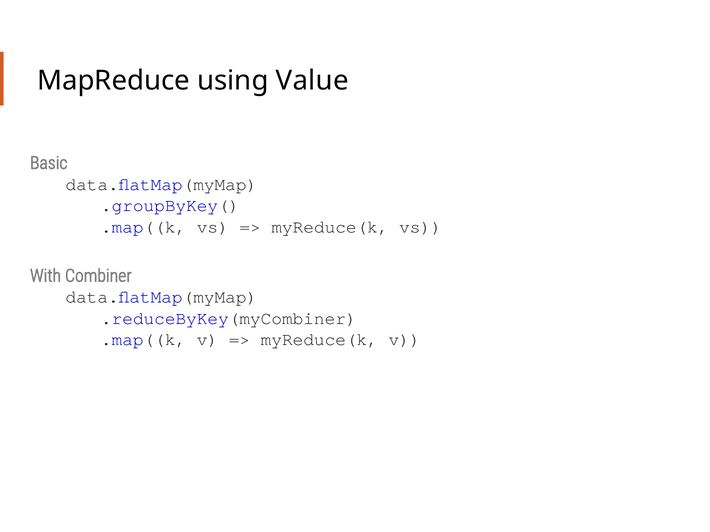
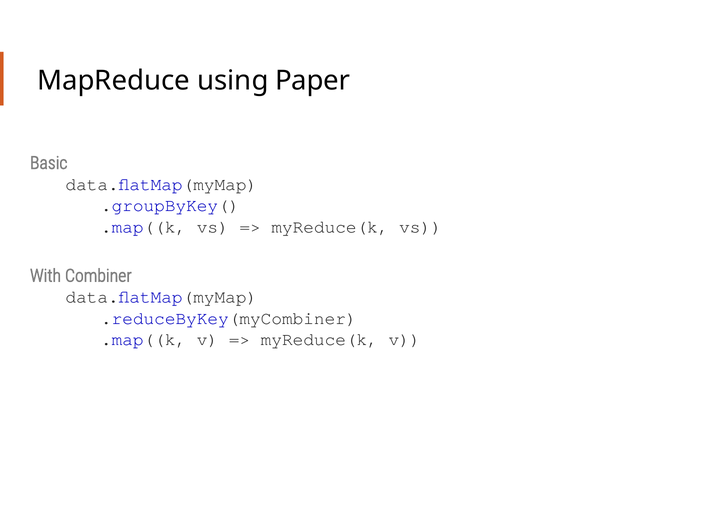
Value: Value -> Paper
